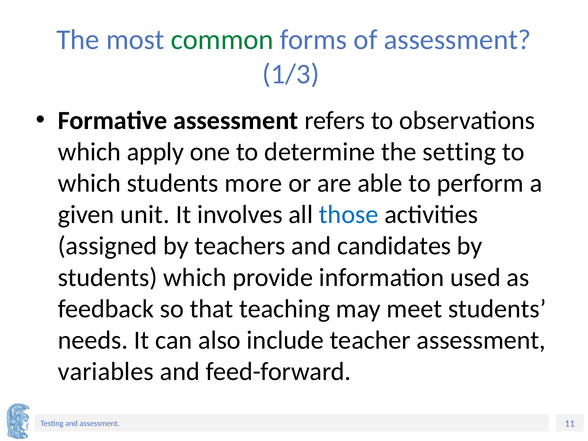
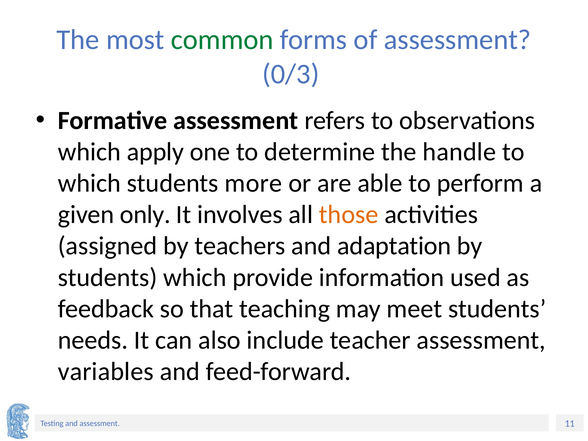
1/3: 1/3 -> 0/3
setting: setting -> handle
unit: unit -> only
those colour: blue -> orange
candidates: candidates -> adaptation
